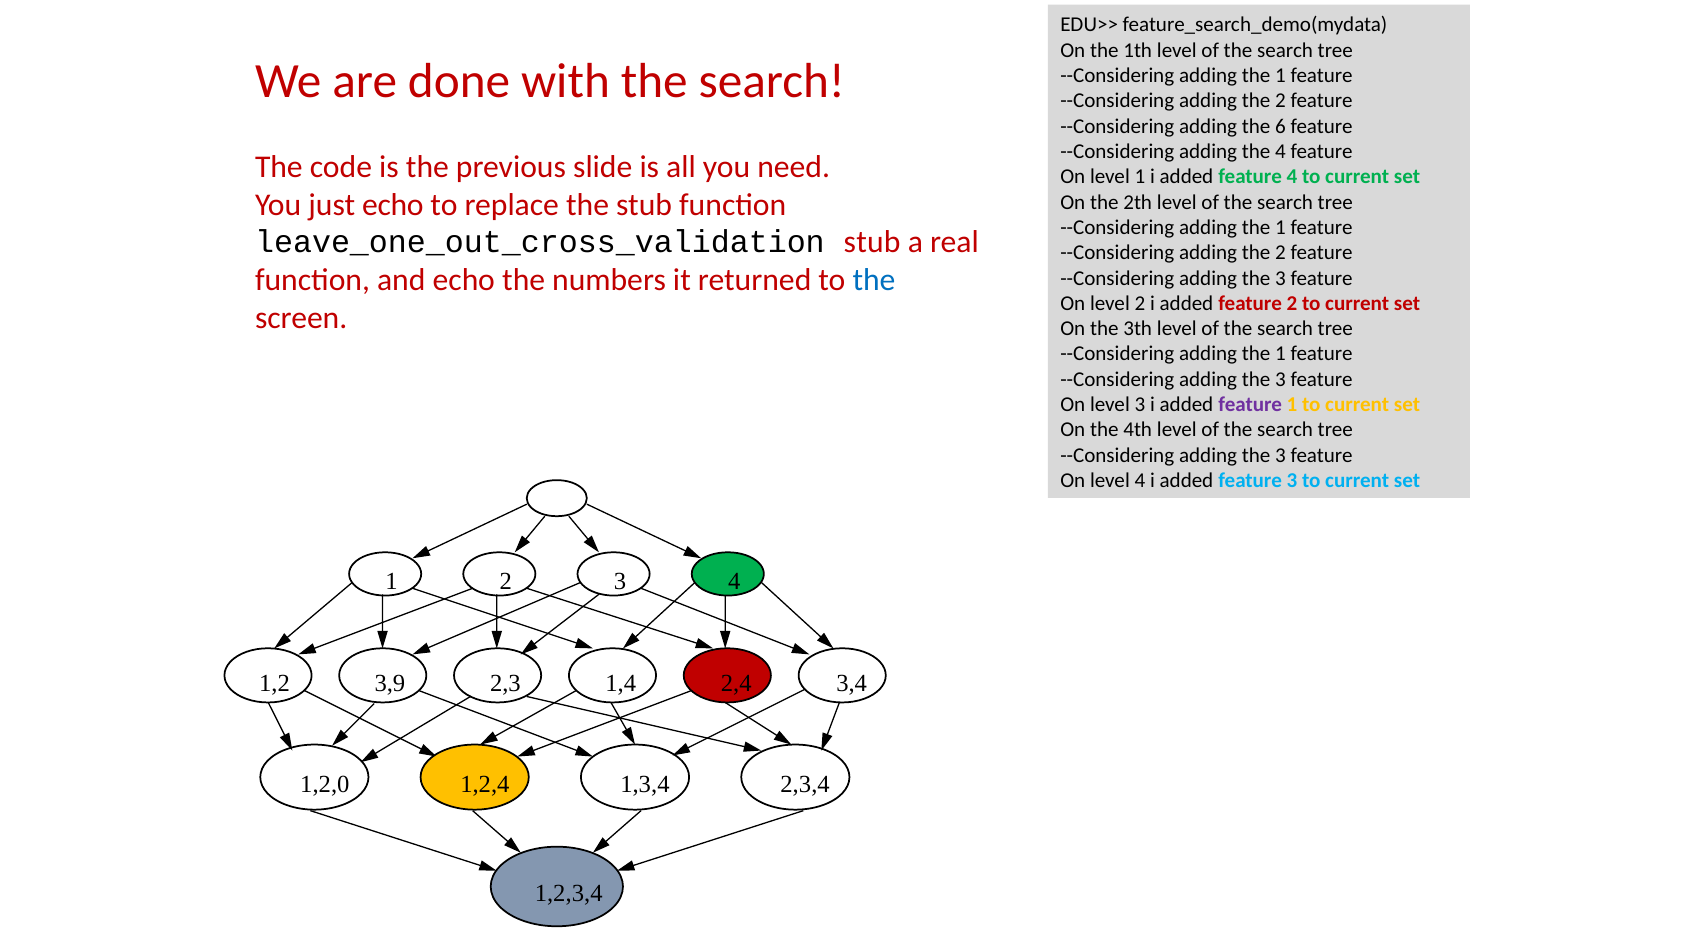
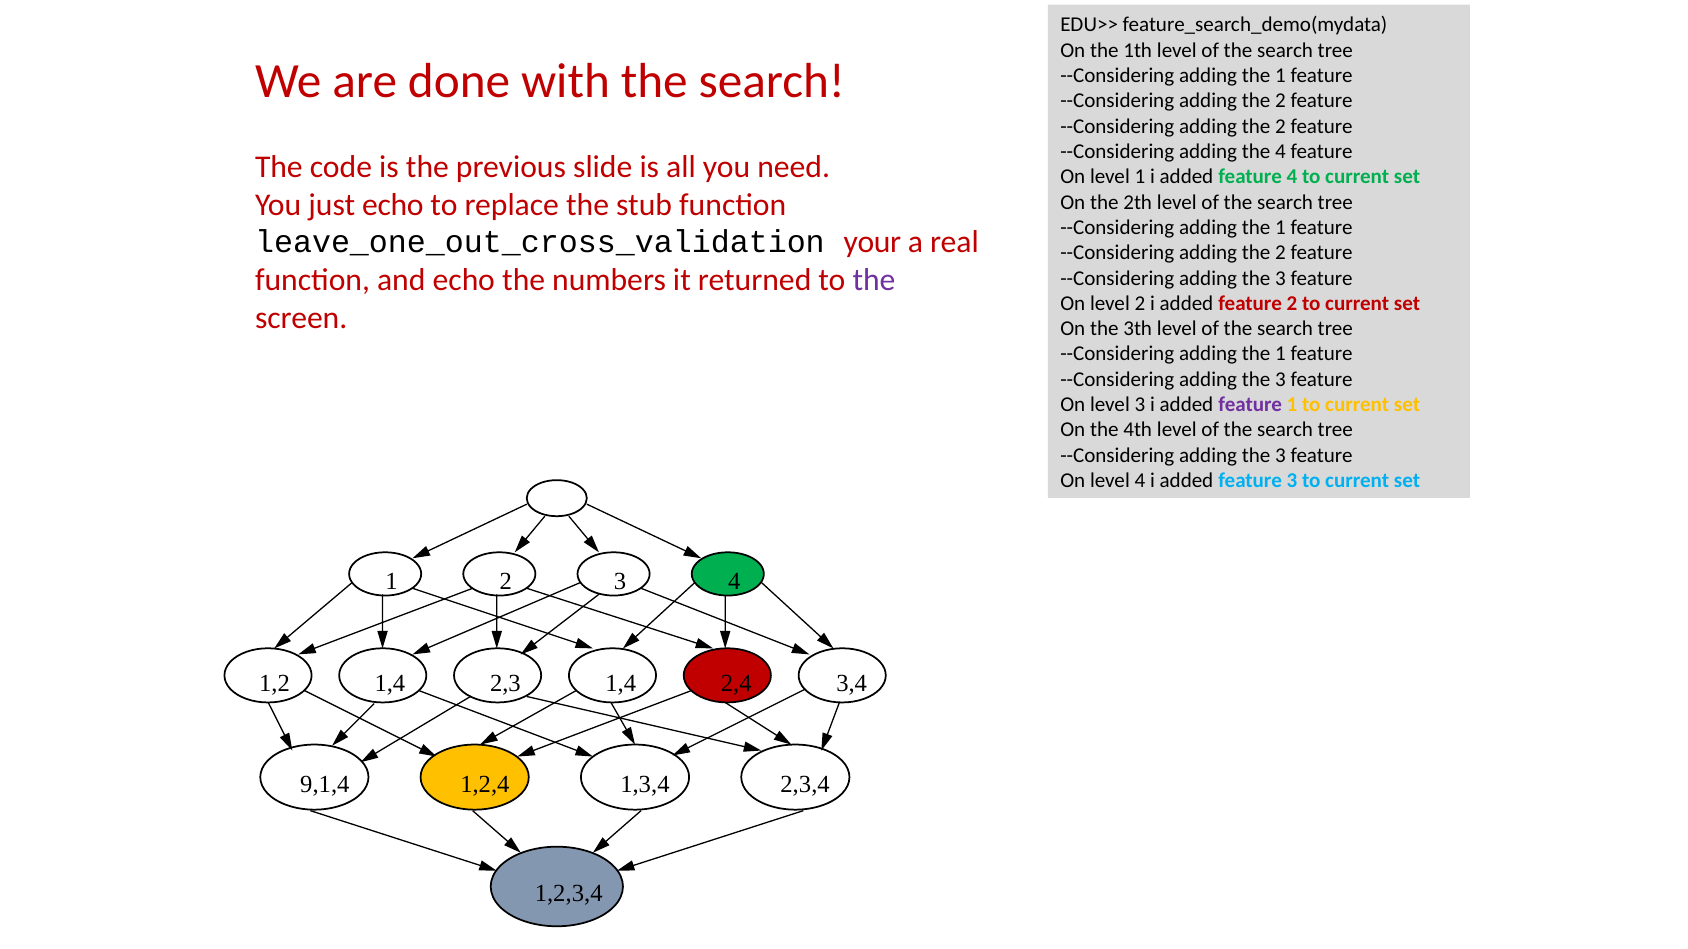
6 at (1280, 126): 6 -> 2
leave_one_out_cross_validation stub: stub -> your
the at (874, 281) colour: blue -> purple
3,9 at (390, 683): 3,9 -> 1,4
1,2,0: 1,2,0 -> 9,1,4
